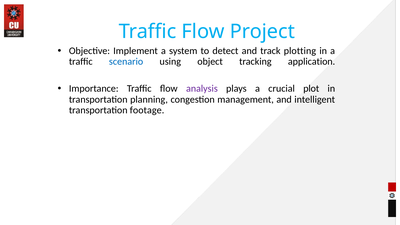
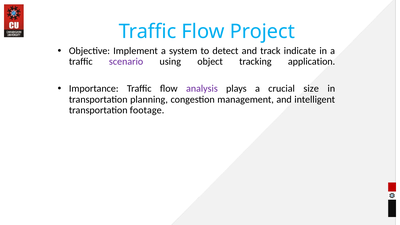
plotting: plotting -> indicate
scenario colour: blue -> purple
plot: plot -> size
